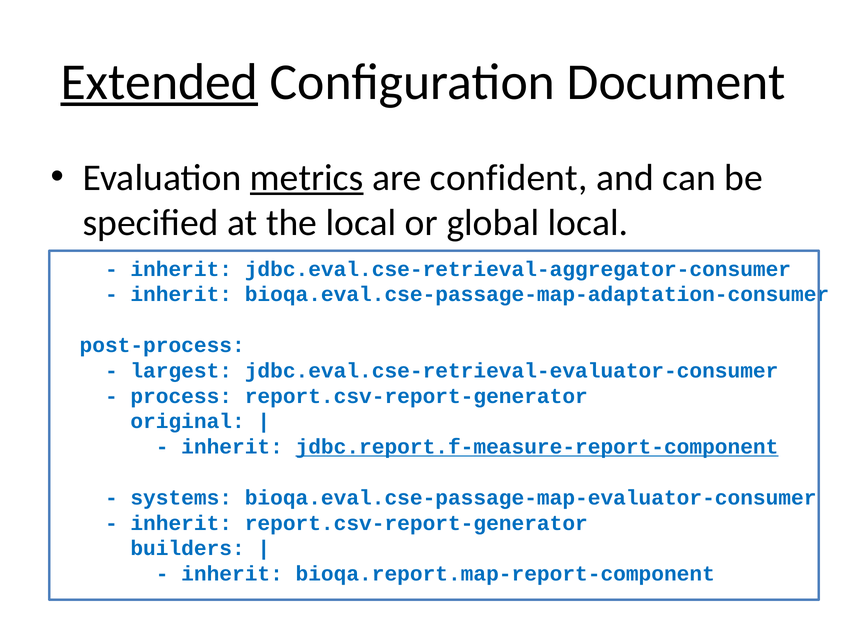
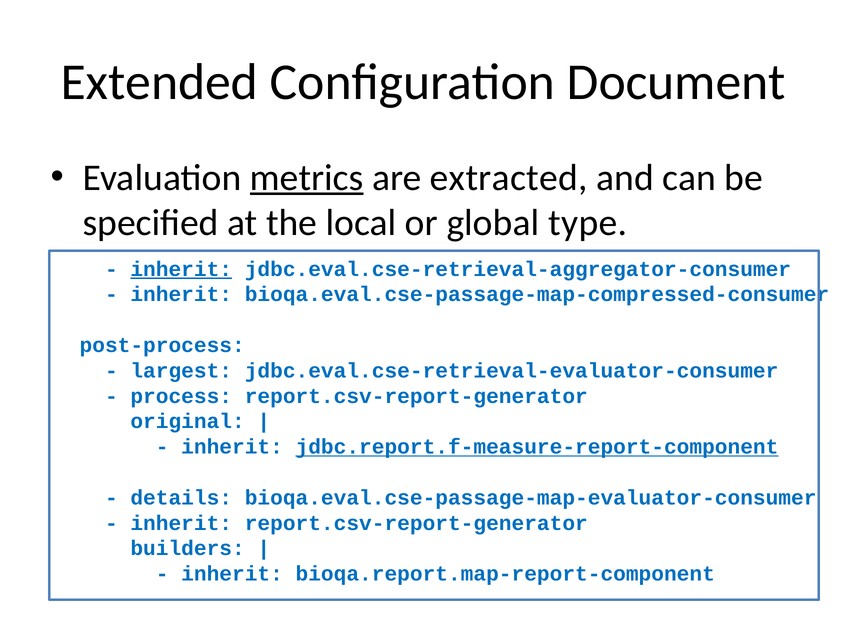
Extended underline: present -> none
confident: confident -> extracted
global local: local -> type
inherit at (181, 269) underline: none -> present
bioqa.eval.cse-passage-map-adaptation-consumer: bioqa.eval.cse-passage-map-adaptation-consumer -> bioqa.eval.cse-passage-map-compressed-consumer
systems: systems -> details
